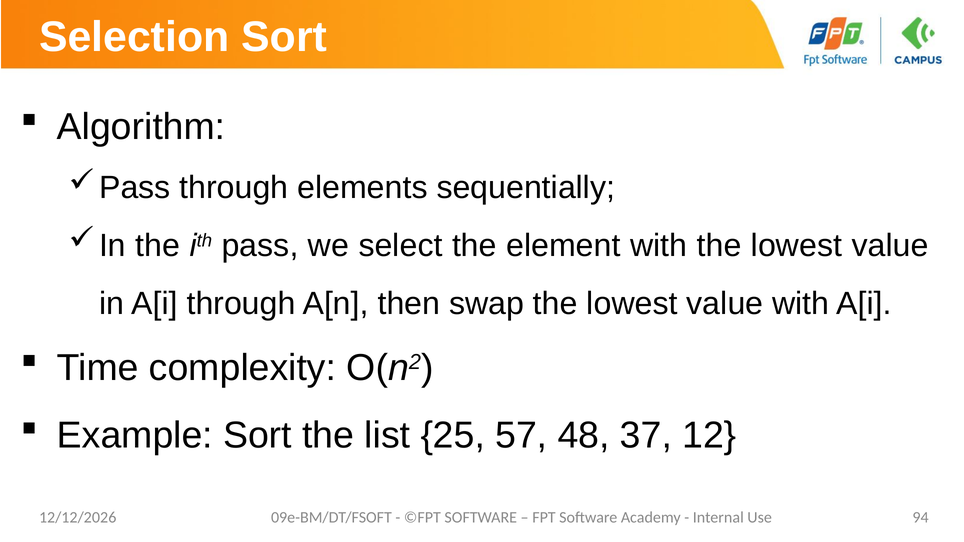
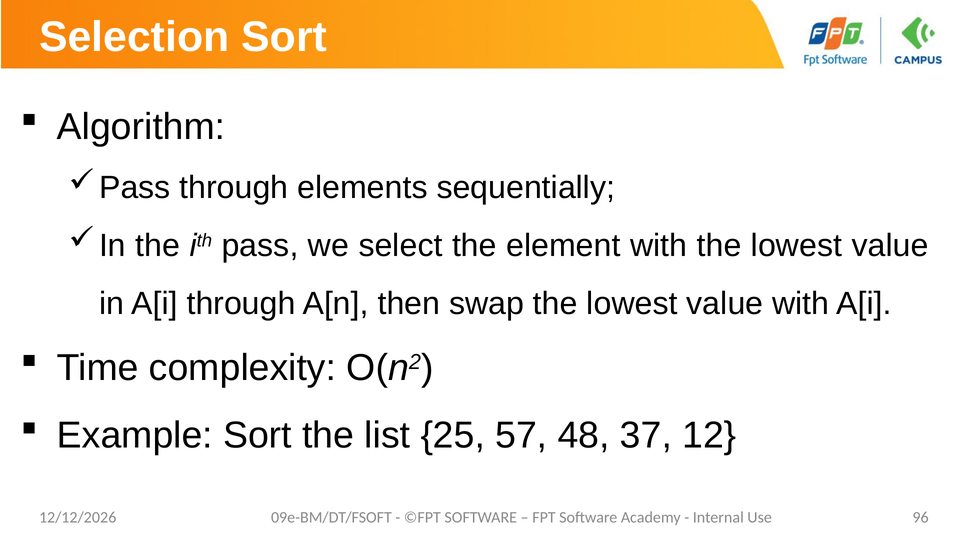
94: 94 -> 96
